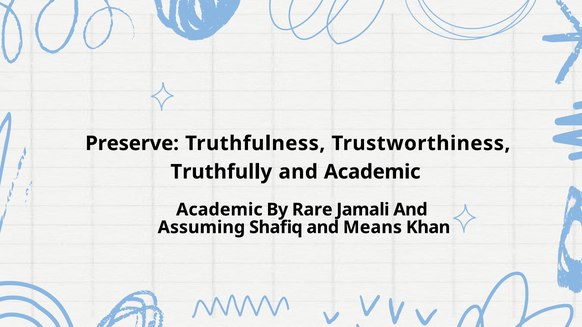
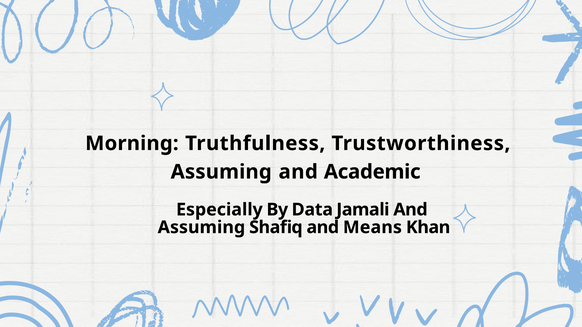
Preserve: Preserve -> Morning
Truthfully at (221, 172): Truthfully -> Assuming
Academic at (219, 210): Academic -> Especially
Rare: Rare -> Data
